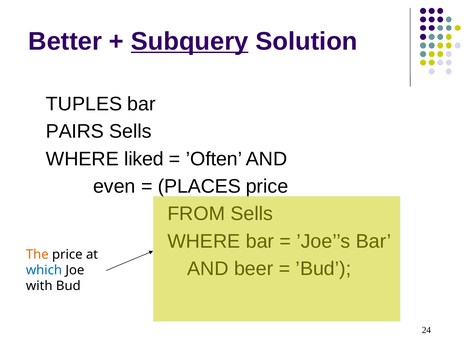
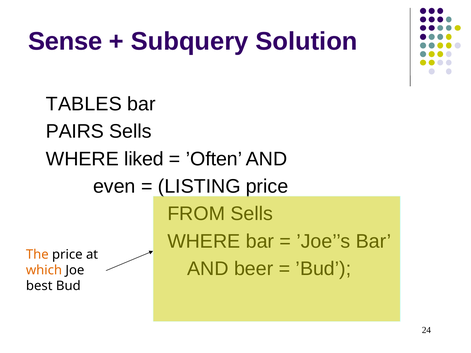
Better: Better -> Sense
Subquery underline: present -> none
TUPLES: TUPLES -> TABLES
PLACES: PLACES -> LISTING
which colour: blue -> orange
with: with -> best
